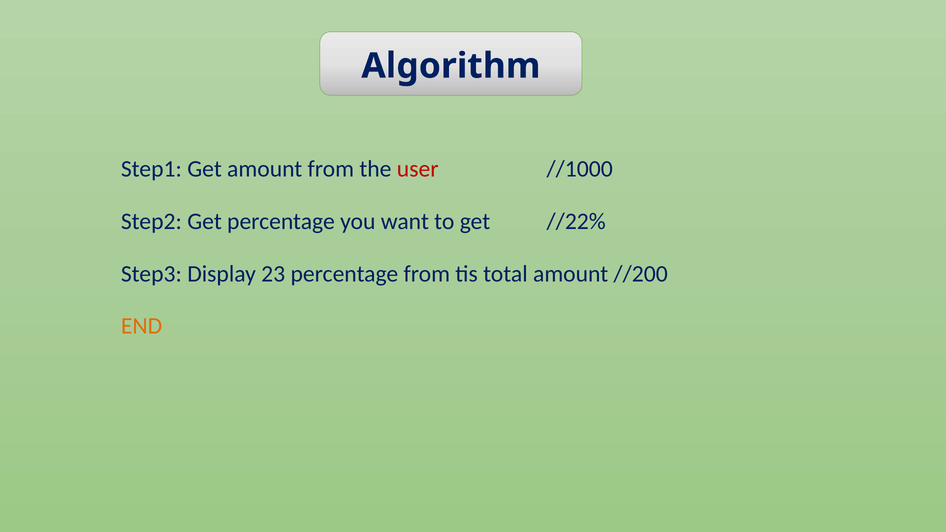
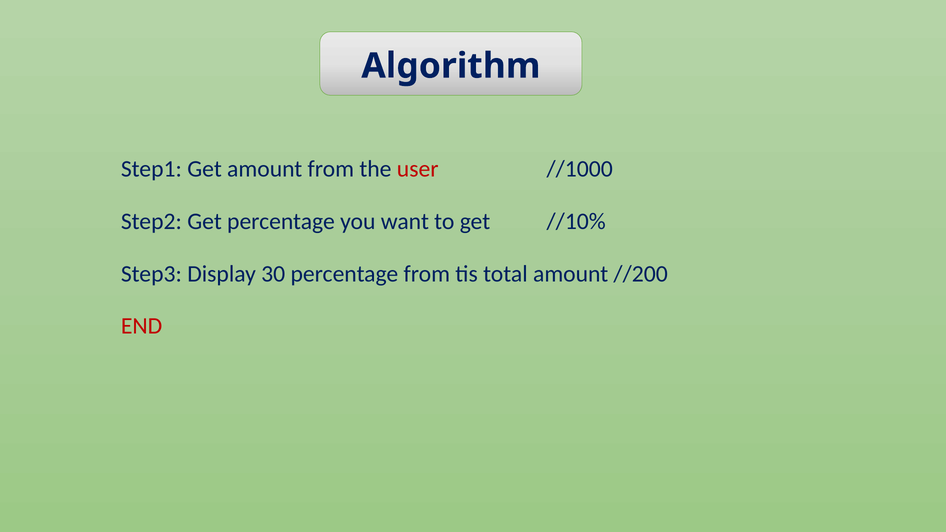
//22%: //22% -> //10%
23: 23 -> 30
END colour: orange -> red
